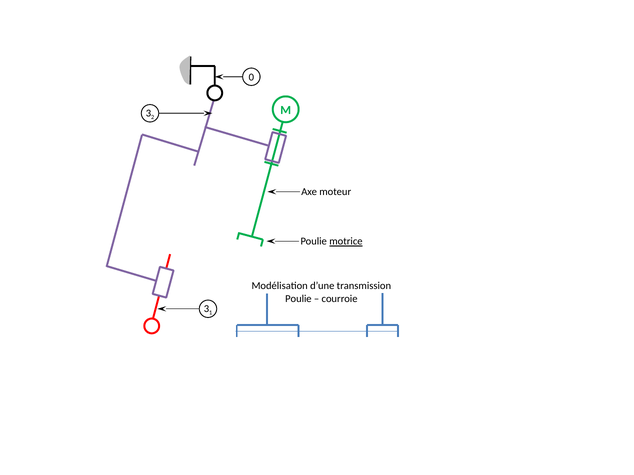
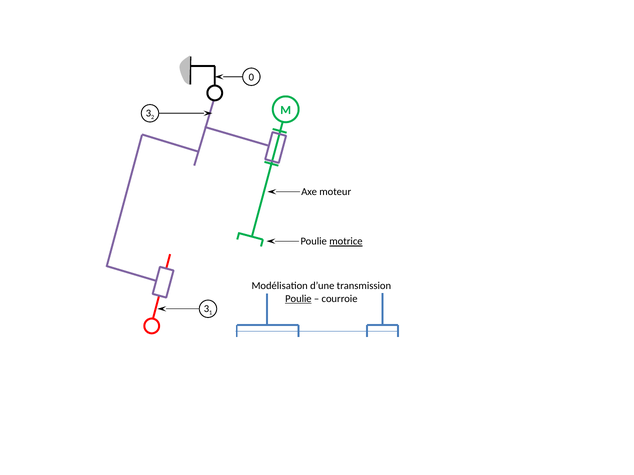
Poulie at (298, 299) underline: none -> present
